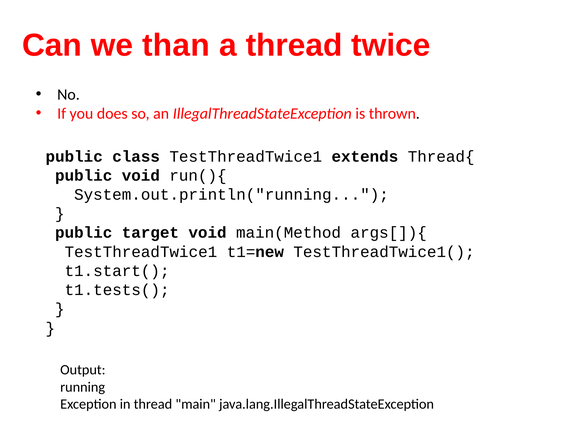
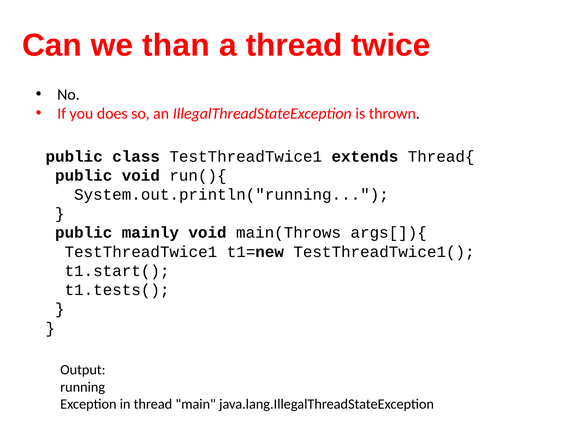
target: target -> mainly
main(Method: main(Method -> main(Throws
